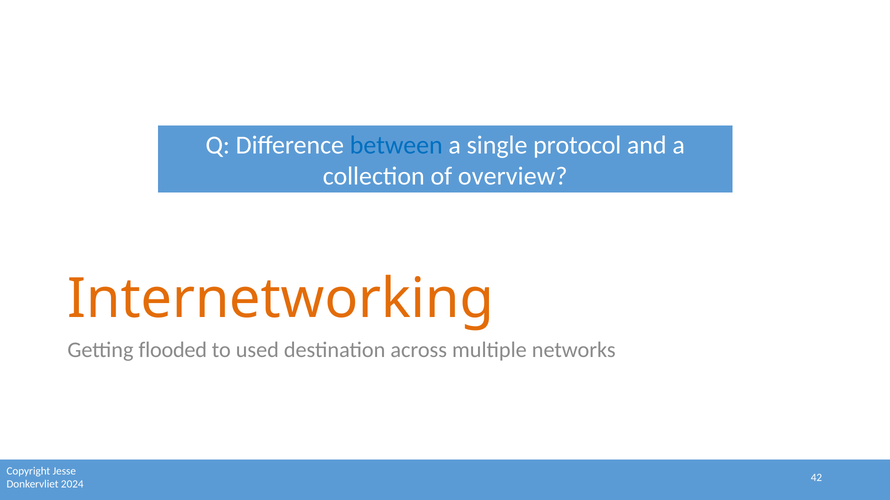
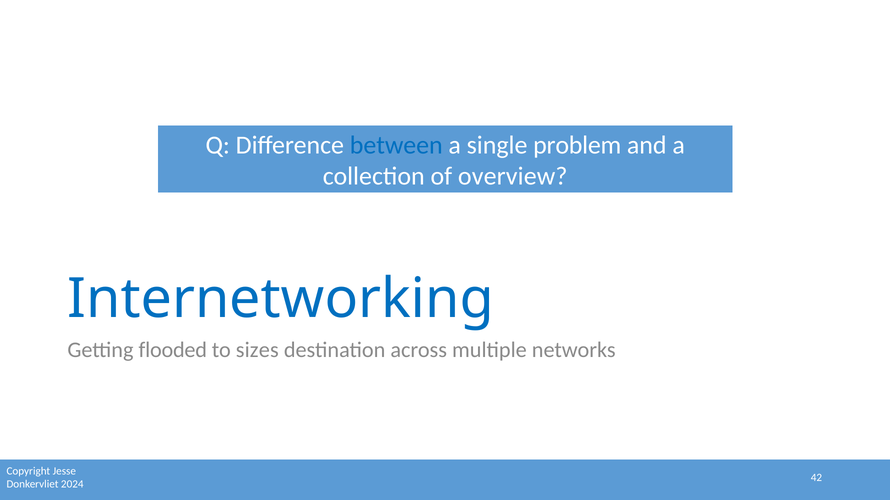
protocol: protocol -> problem
Internetworking colour: orange -> blue
used: used -> sizes
